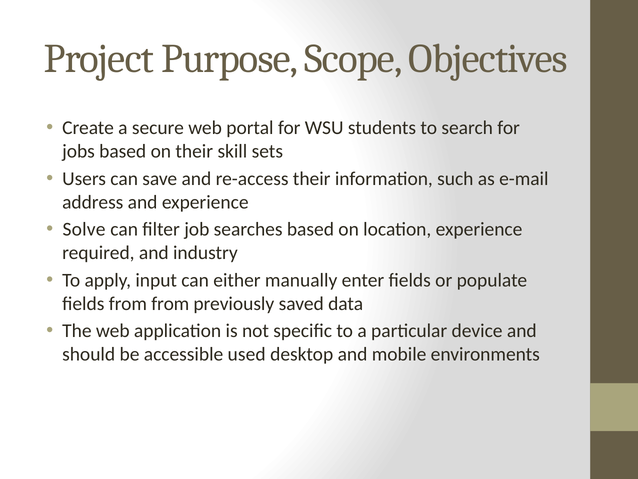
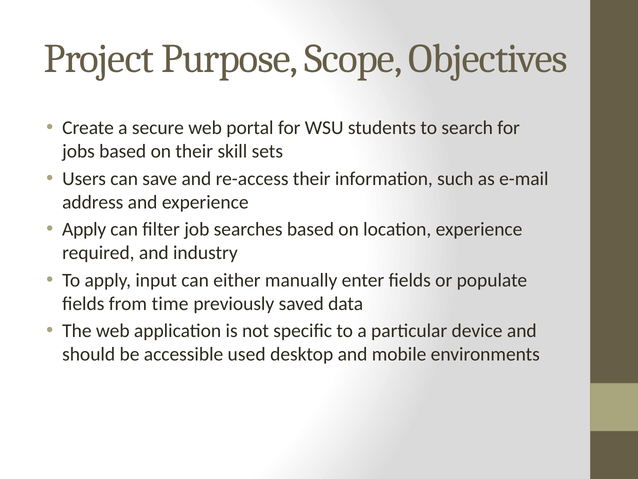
Solve at (84, 229): Solve -> Apply
from from: from -> time
